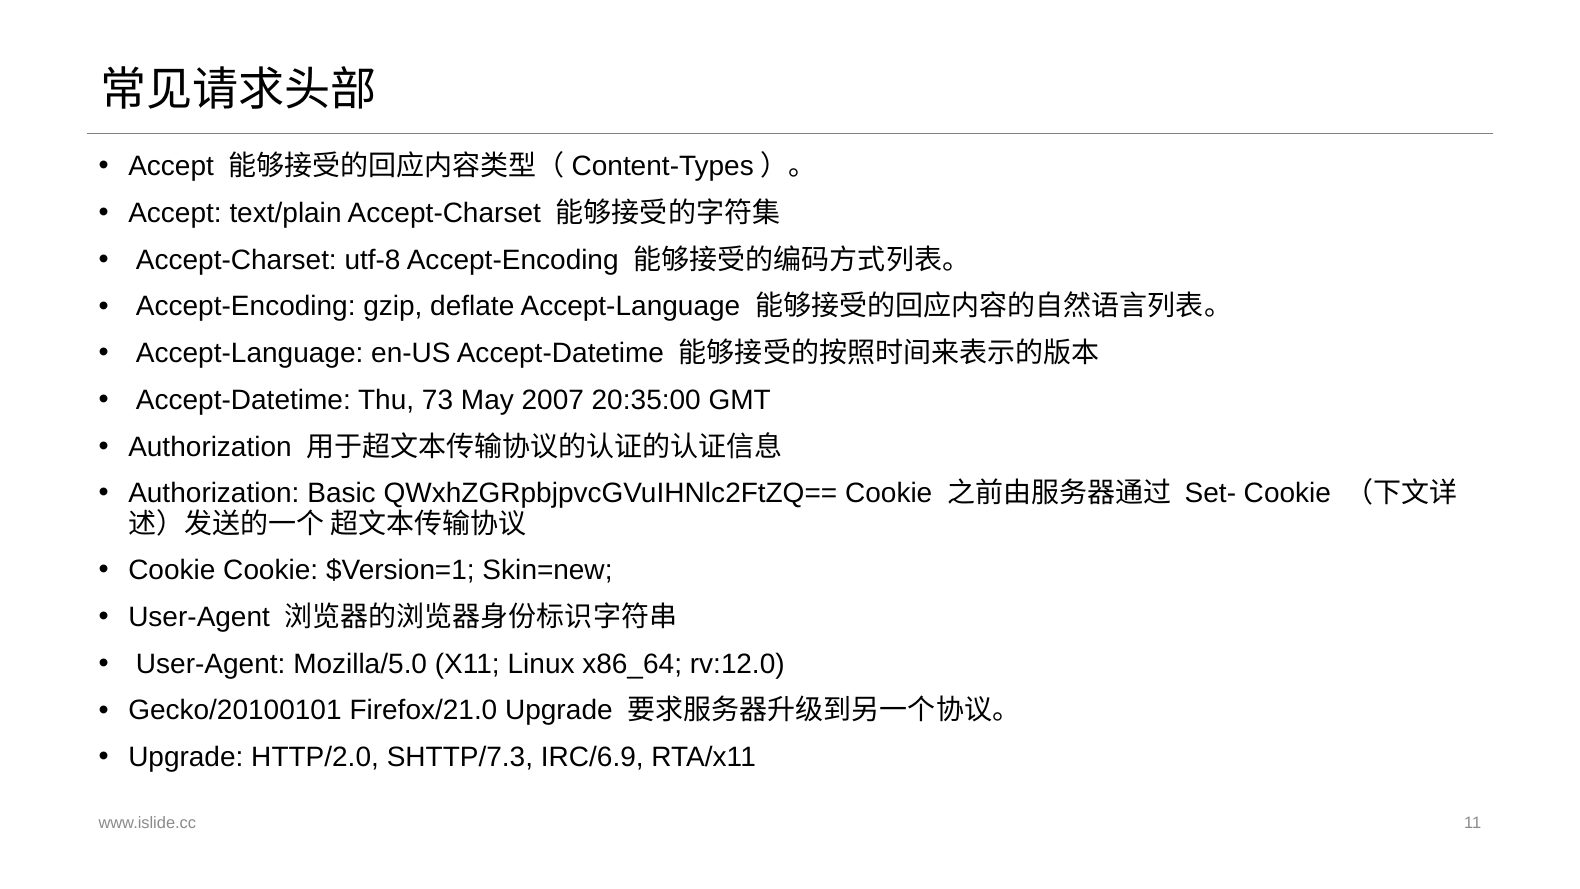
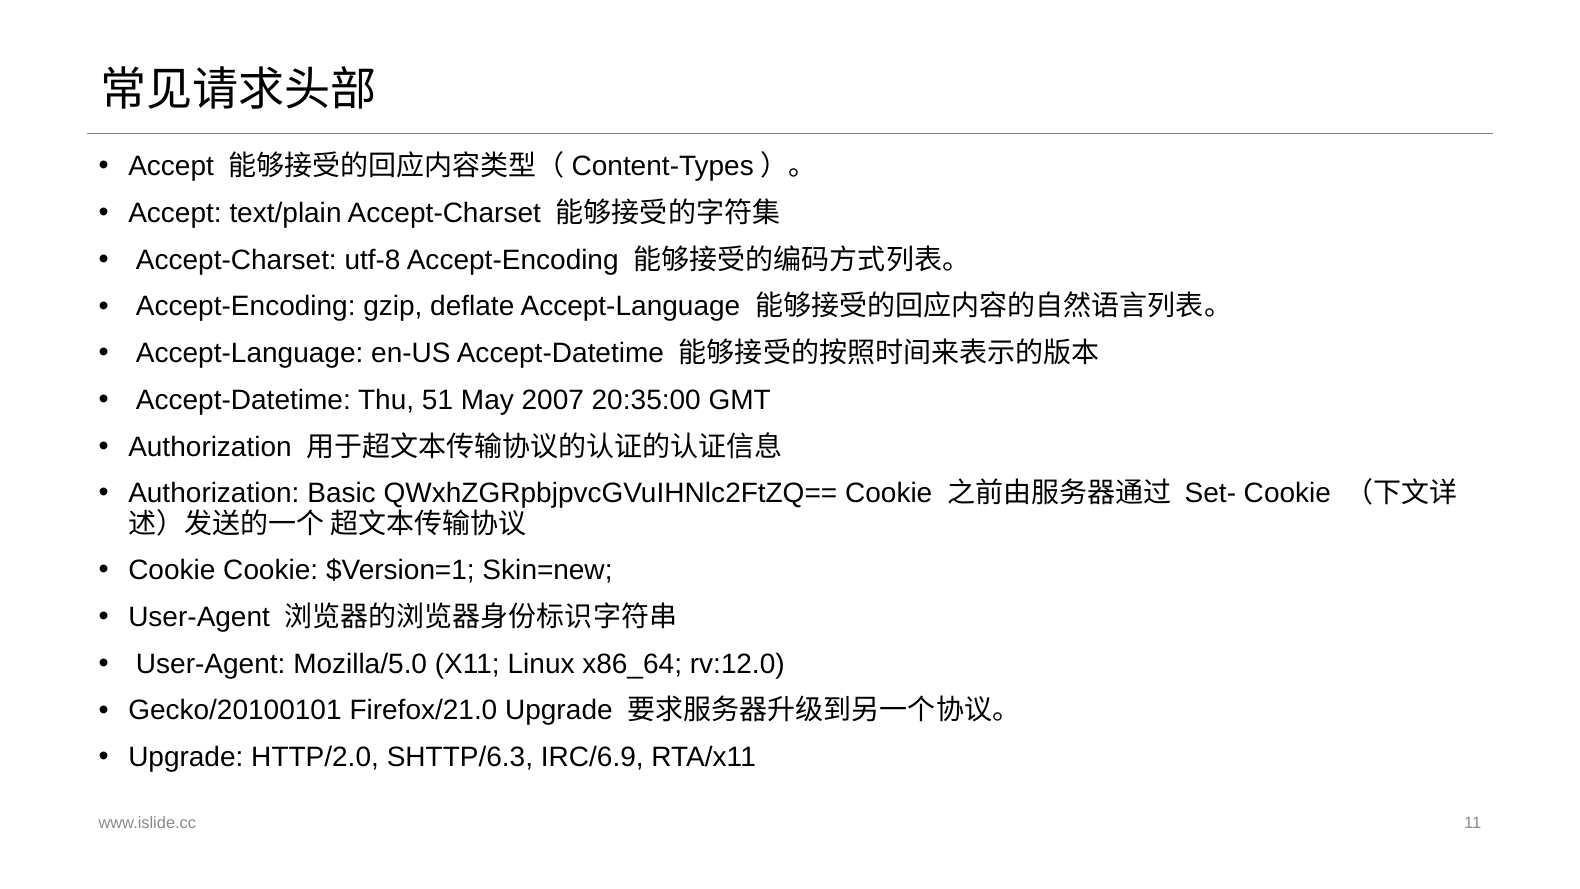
73: 73 -> 51
SHTTP/7.3: SHTTP/7.3 -> SHTTP/6.3
